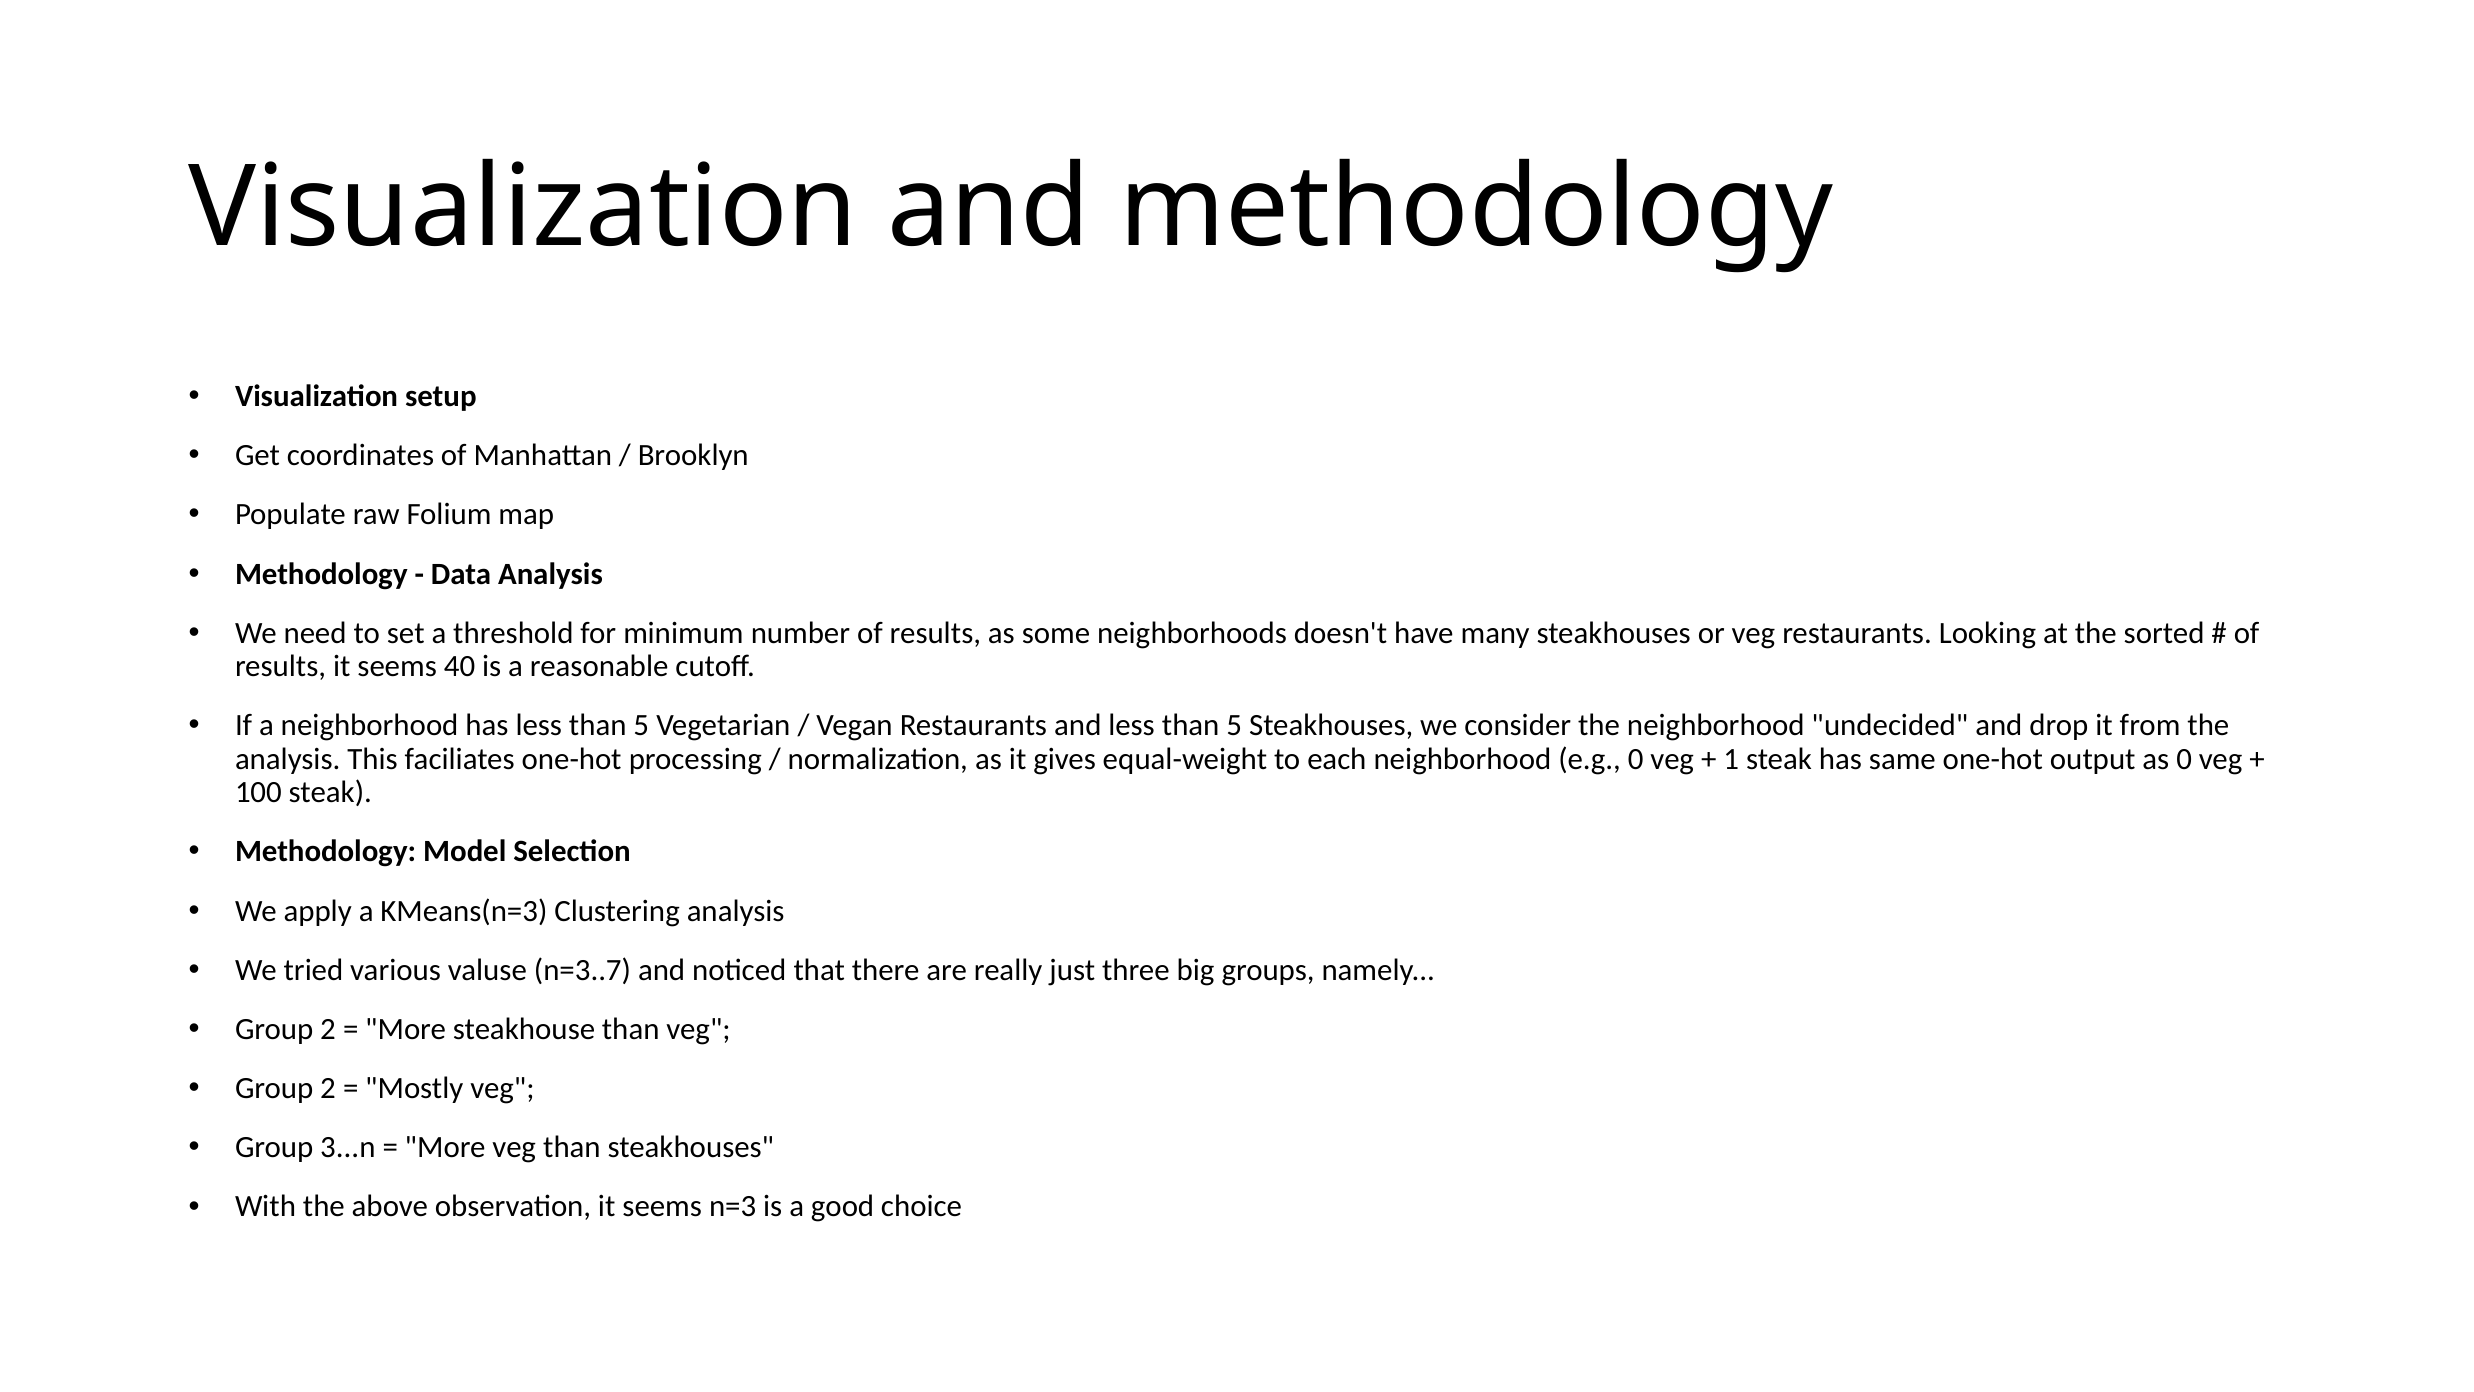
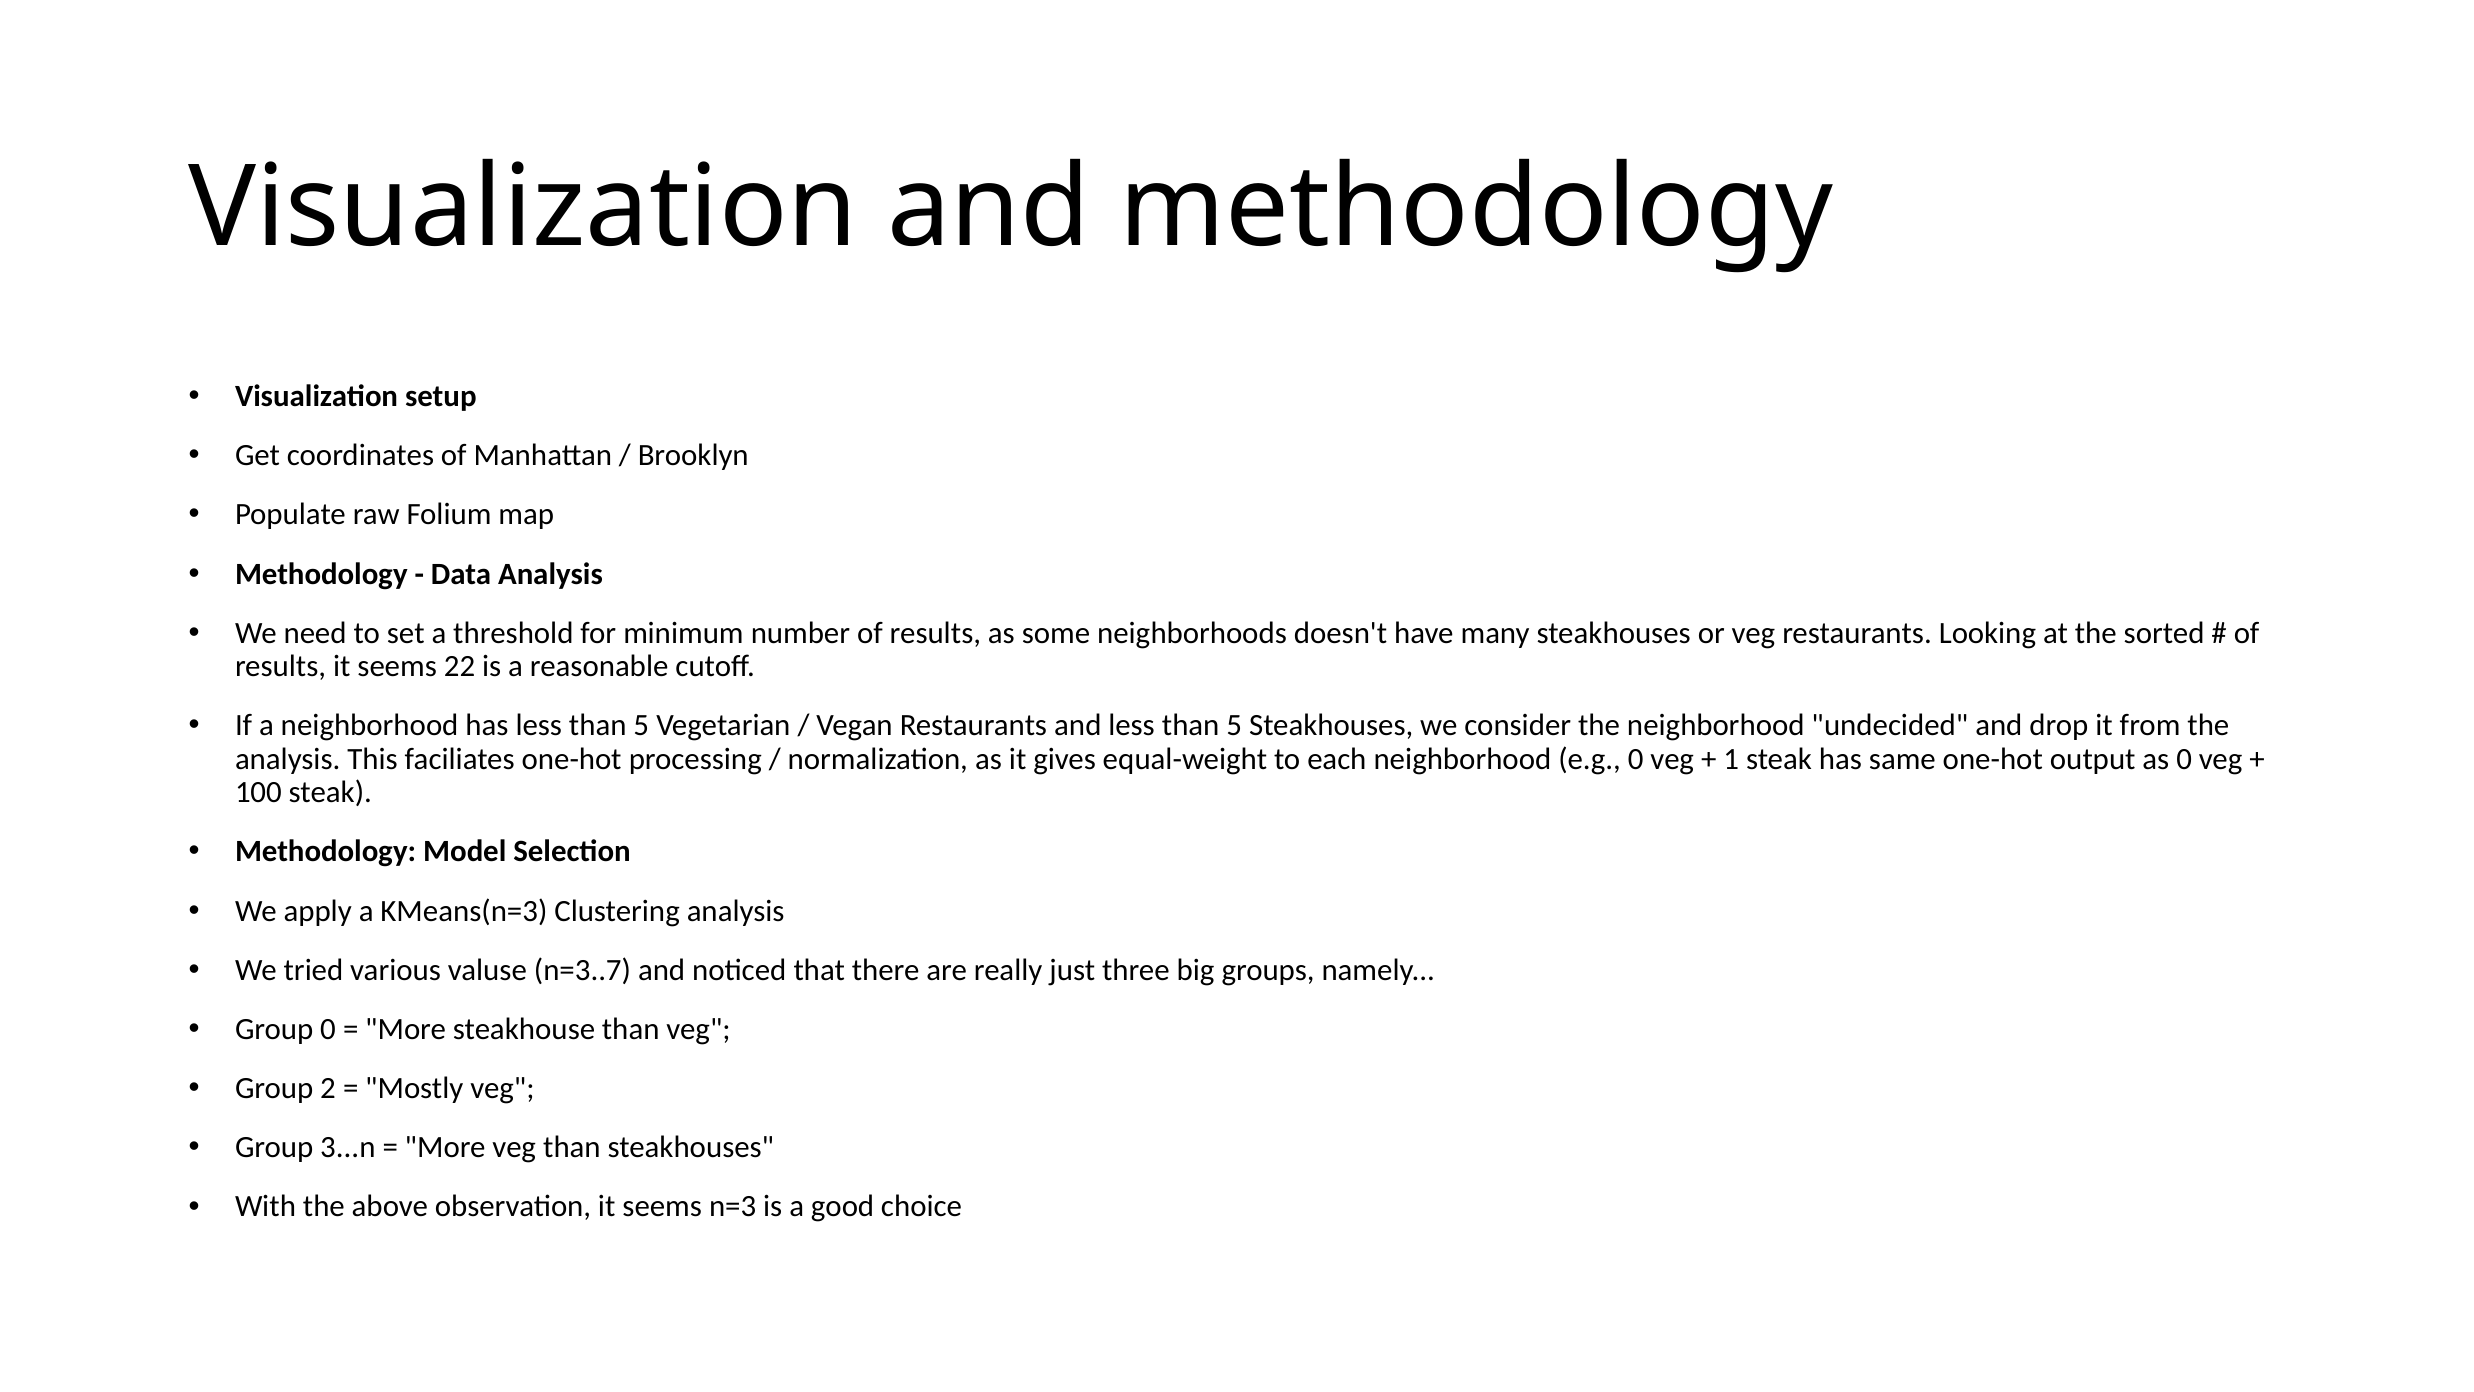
40: 40 -> 22
2 at (328, 1029): 2 -> 0
